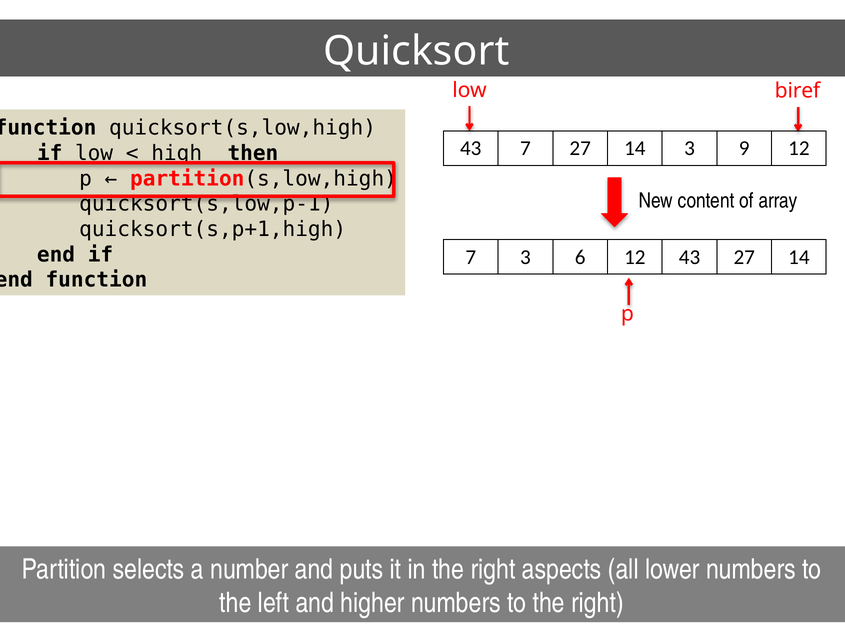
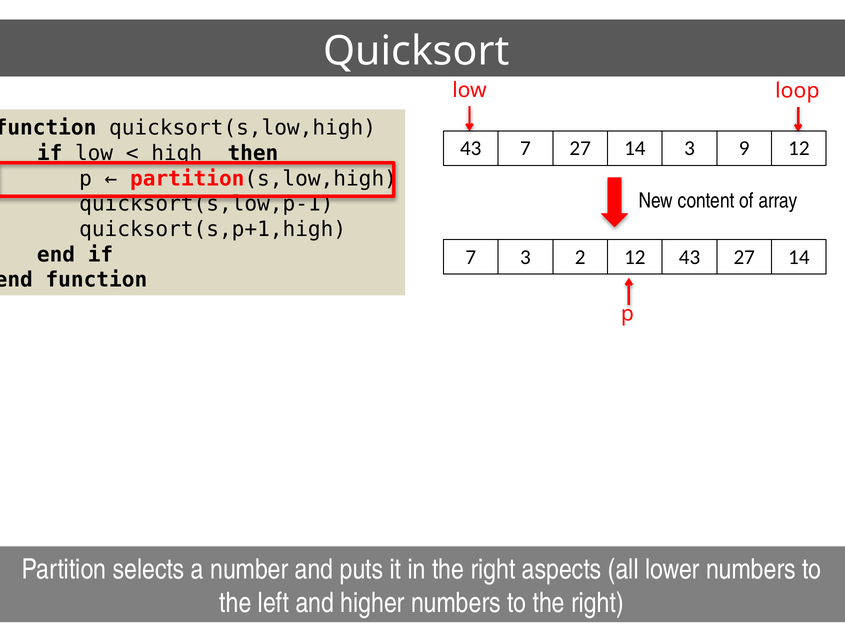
biref: biref -> loop
6: 6 -> 2
